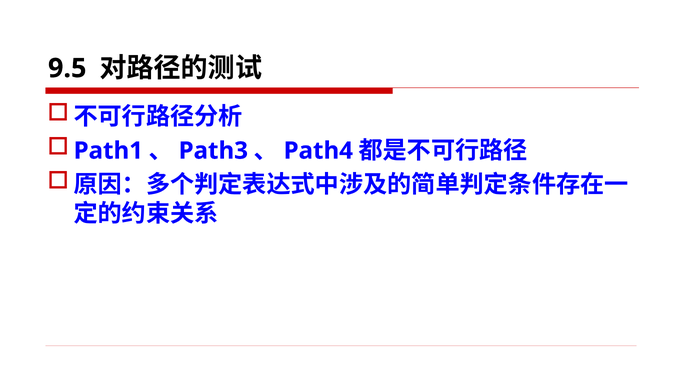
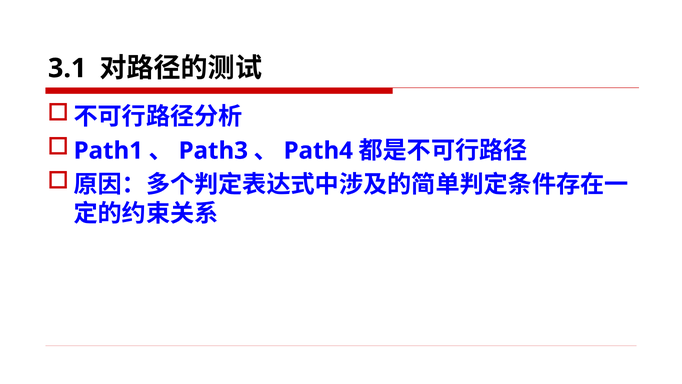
9.5: 9.5 -> 3.1
